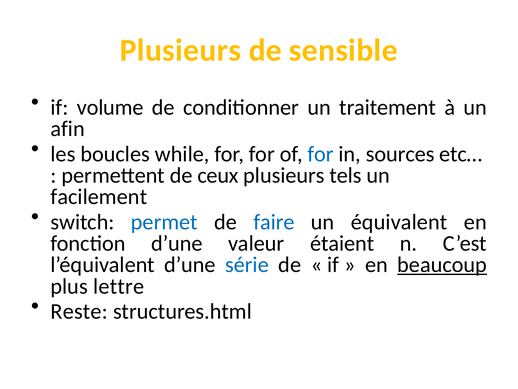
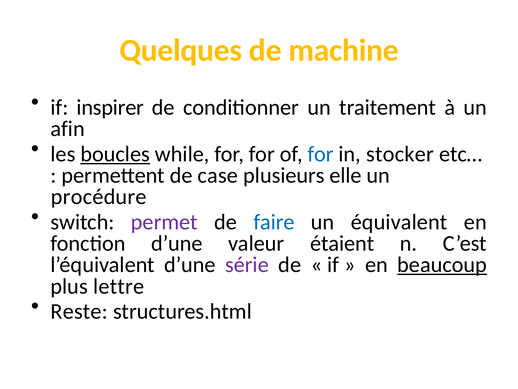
Plusieurs at (180, 50): Plusieurs -> Quelques
sensible: sensible -> machine
volume: volume -> inspirer
boucles underline: none -> present
sources: sources -> stocker
ceux: ceux -> case
tels: tels -> elle
facilement: facilement -> procédure
permet colour: blue -> purple
série colour: blue -> purple
